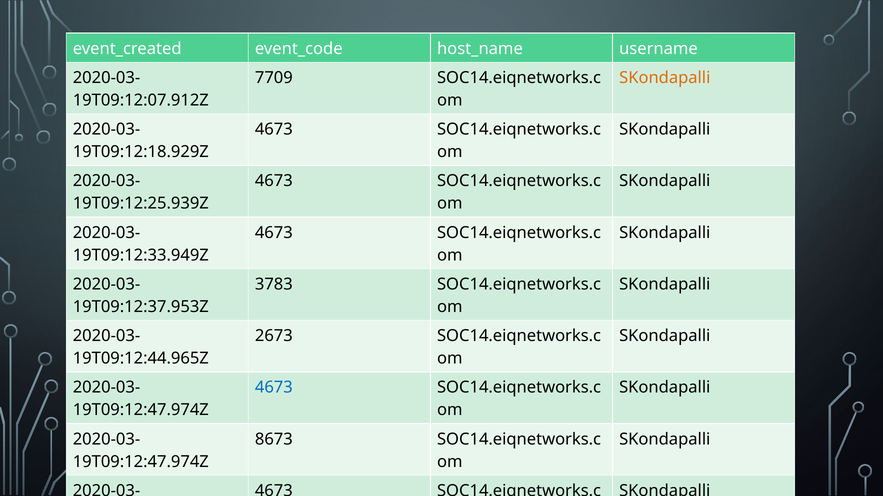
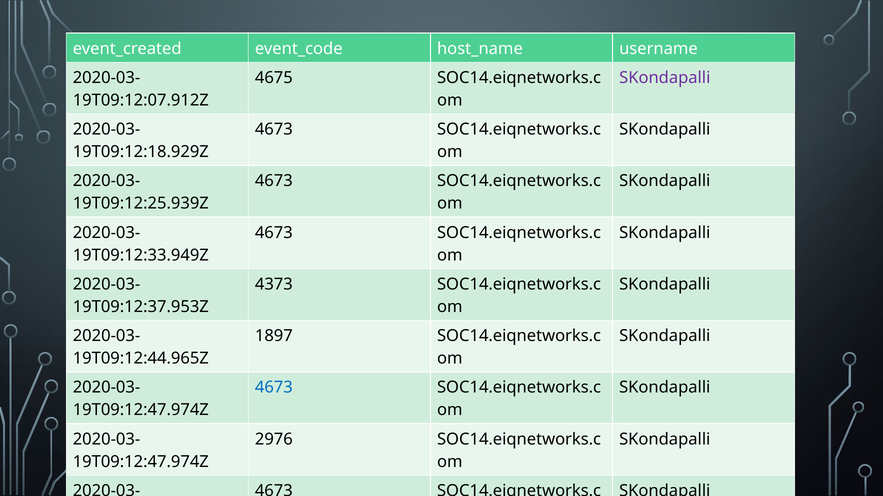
7709: 7709 -> 4675
SKondapalli at (665, 78) colour: orange -> purple
3783: 3783 -> 4373
2673: 2673 -> 1897
8673: 8673 -> 2976
